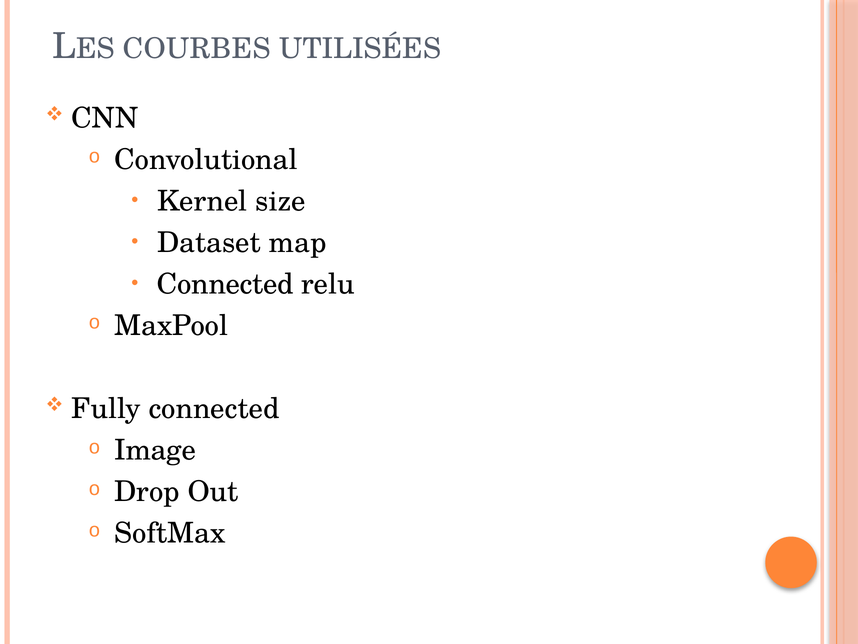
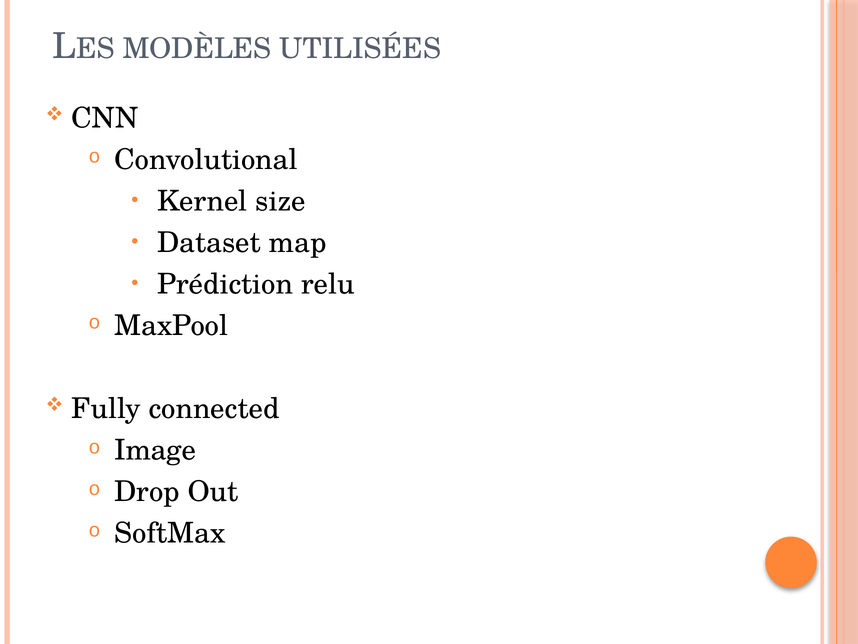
COURBES: COURBES -> MODÈLES
Connected at (225, 284): Connected -> Prédiction
